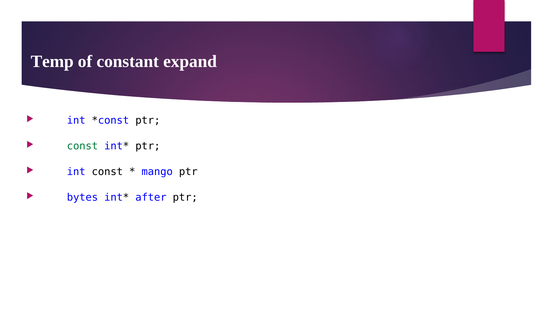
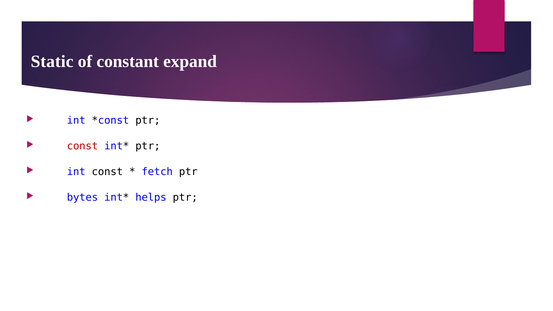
Temp: Temp -> Static
const at (82, 146) colour: green -> red
mango: mango -> fetch
after: after -> helps
